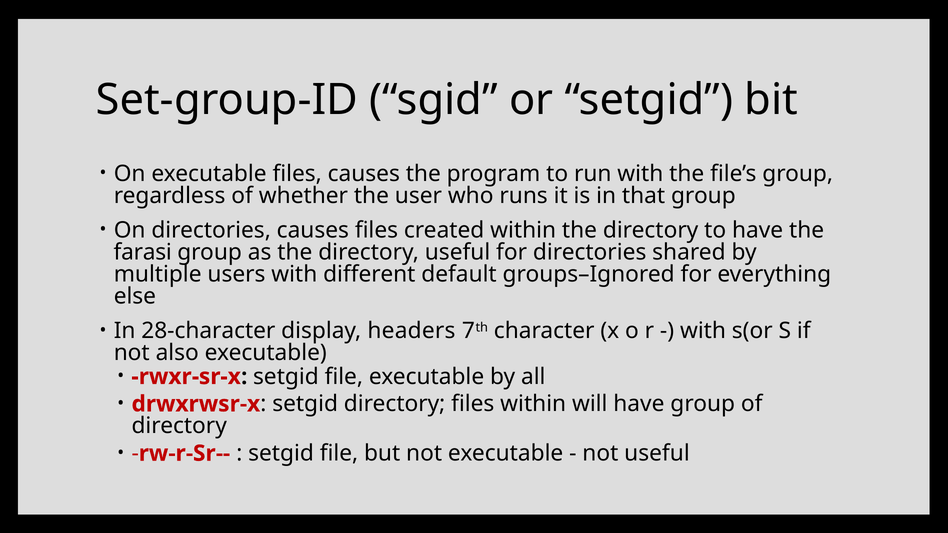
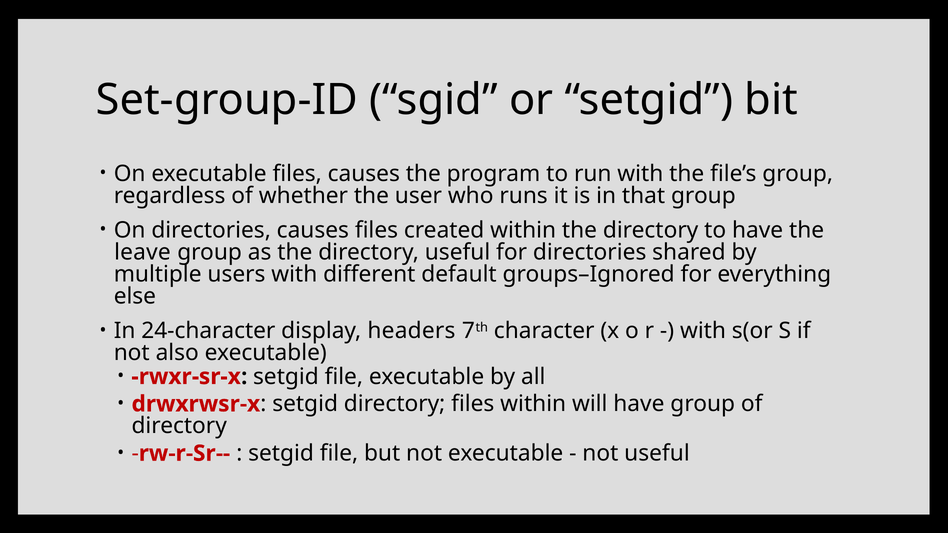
farasi: farasi -> leave
28-character: 28-character -> 24-character
